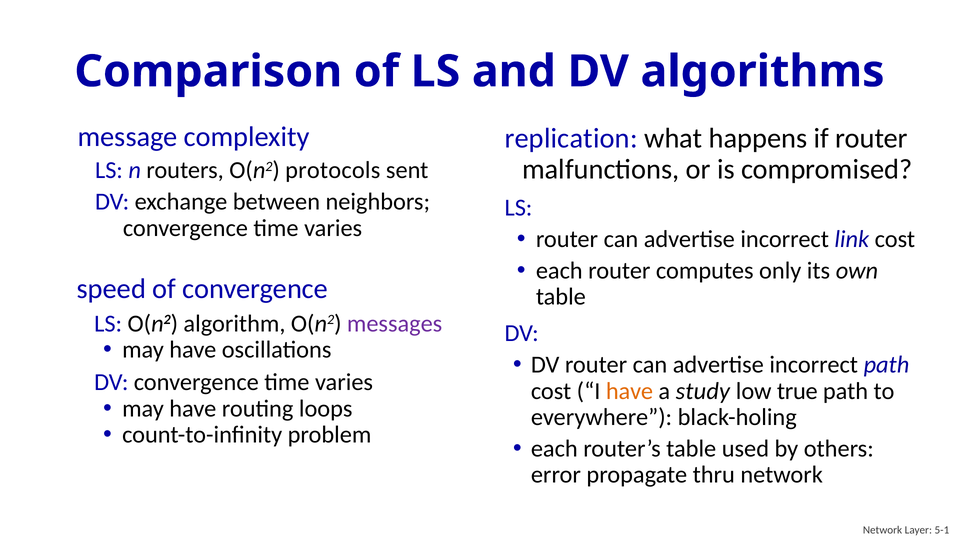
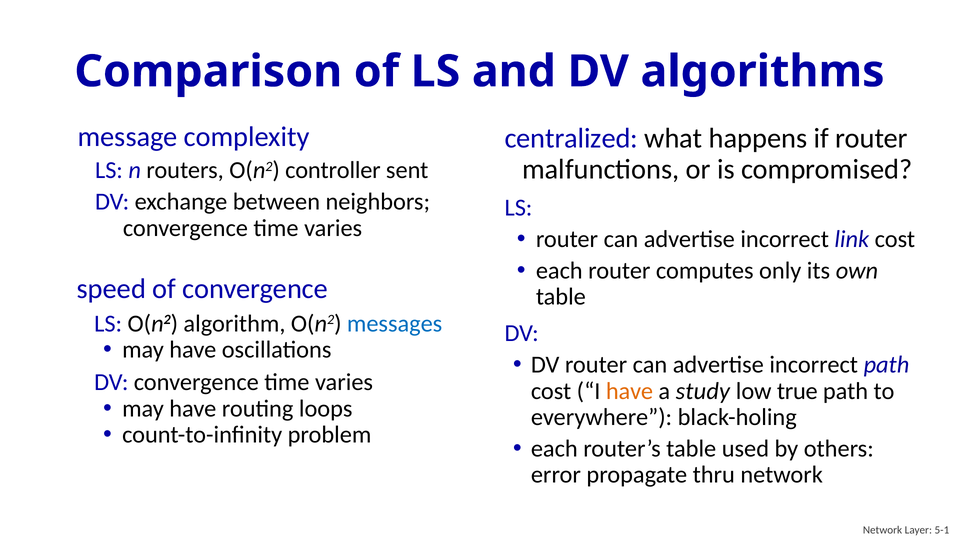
replication: replication -> centralized
protocols: protocols -> controller
messages colour: purple -> blue
